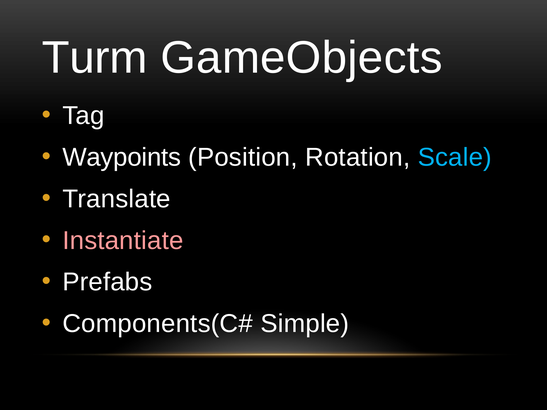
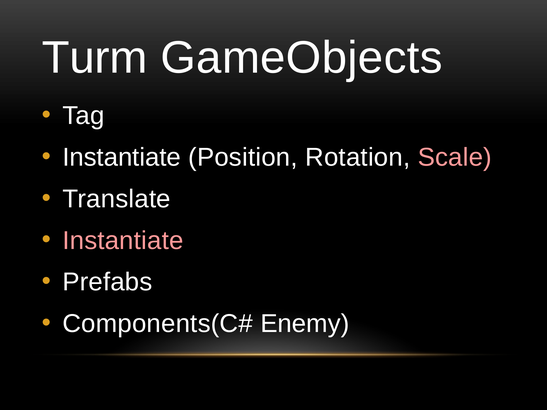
Waypoints at (122, 157): Waypoints -> Instantiate
Scale colour: light blue -> pink
Simple: Simple -> Enemy
